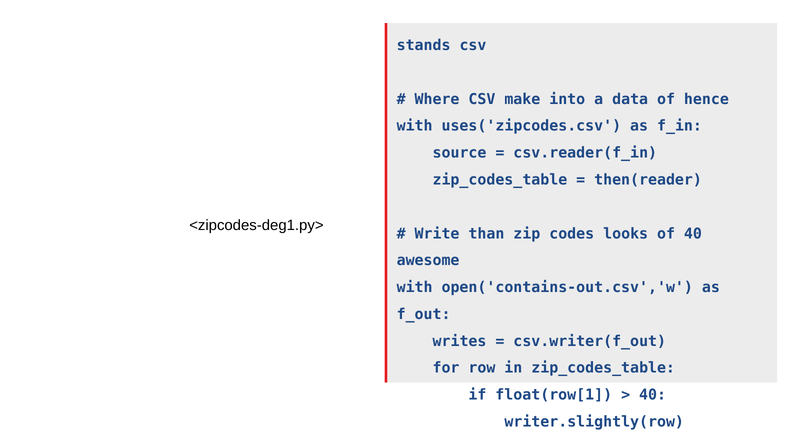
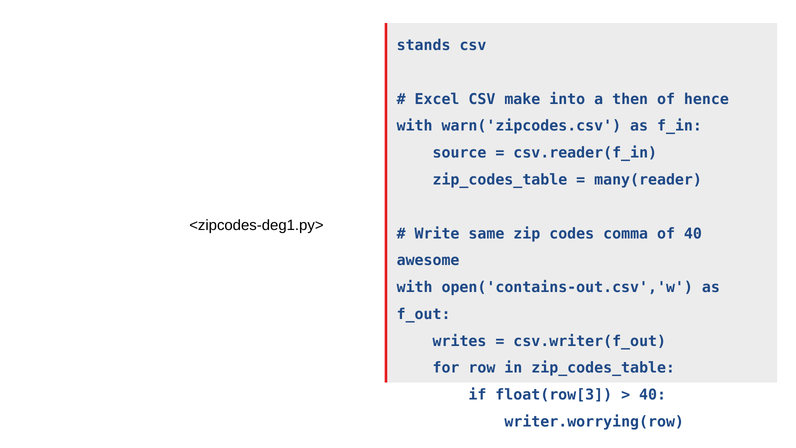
Where: Where -> Excel
data: data -> then
uses('zipcodes.csv: uses('zipcodes.csv -> warn('zipcodes.csv
then(reader: then(reader -> many(reader
than: than -> same
looks: looks -> comma
float(row[1: float(row[1 -> float(row[3
writer.slightly(row: writer.slightly(row -> writer.worrying(row
